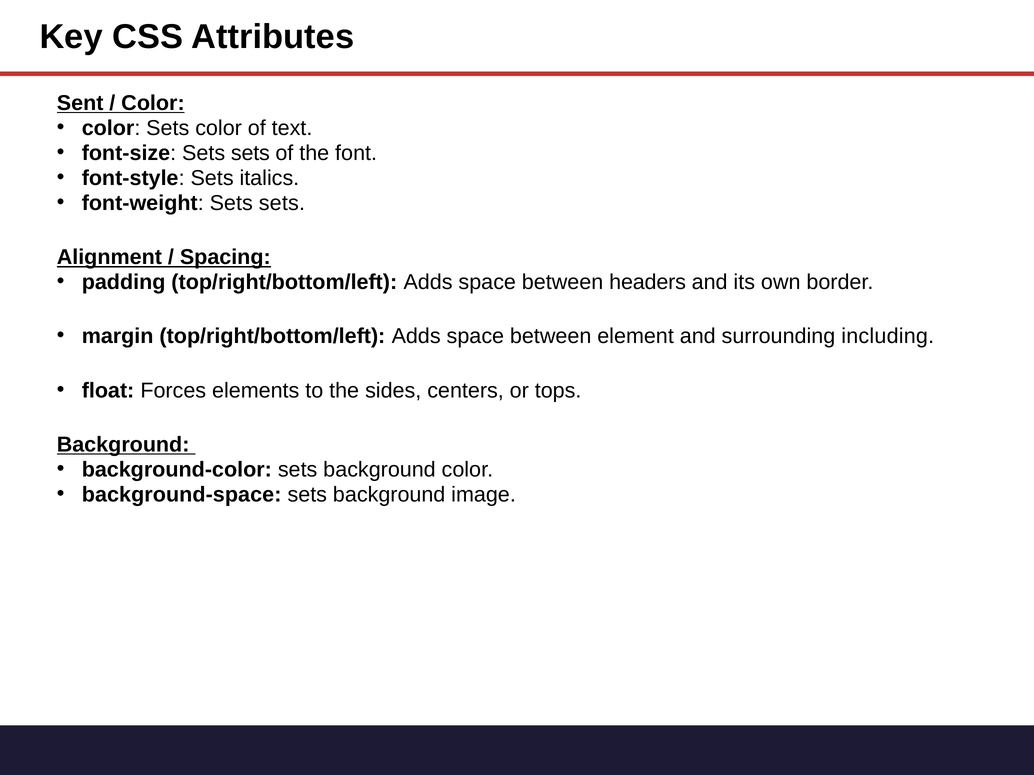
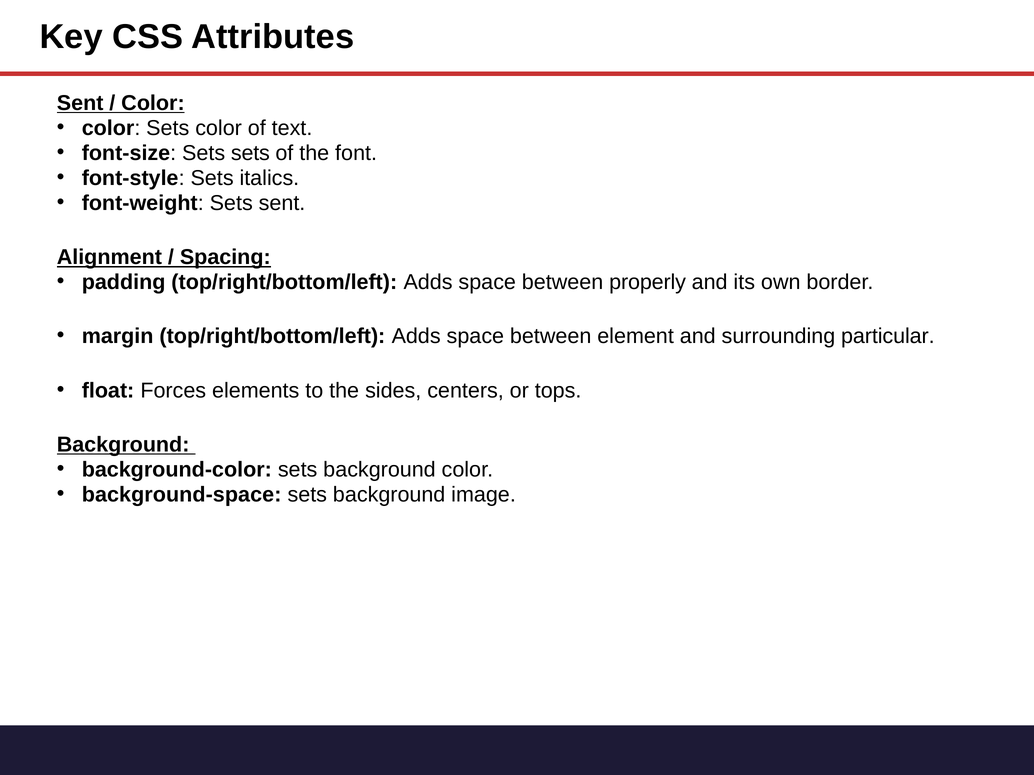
font-weight Sets sets: sets -> sent
headers: headers -> properly
including: including -> particular
